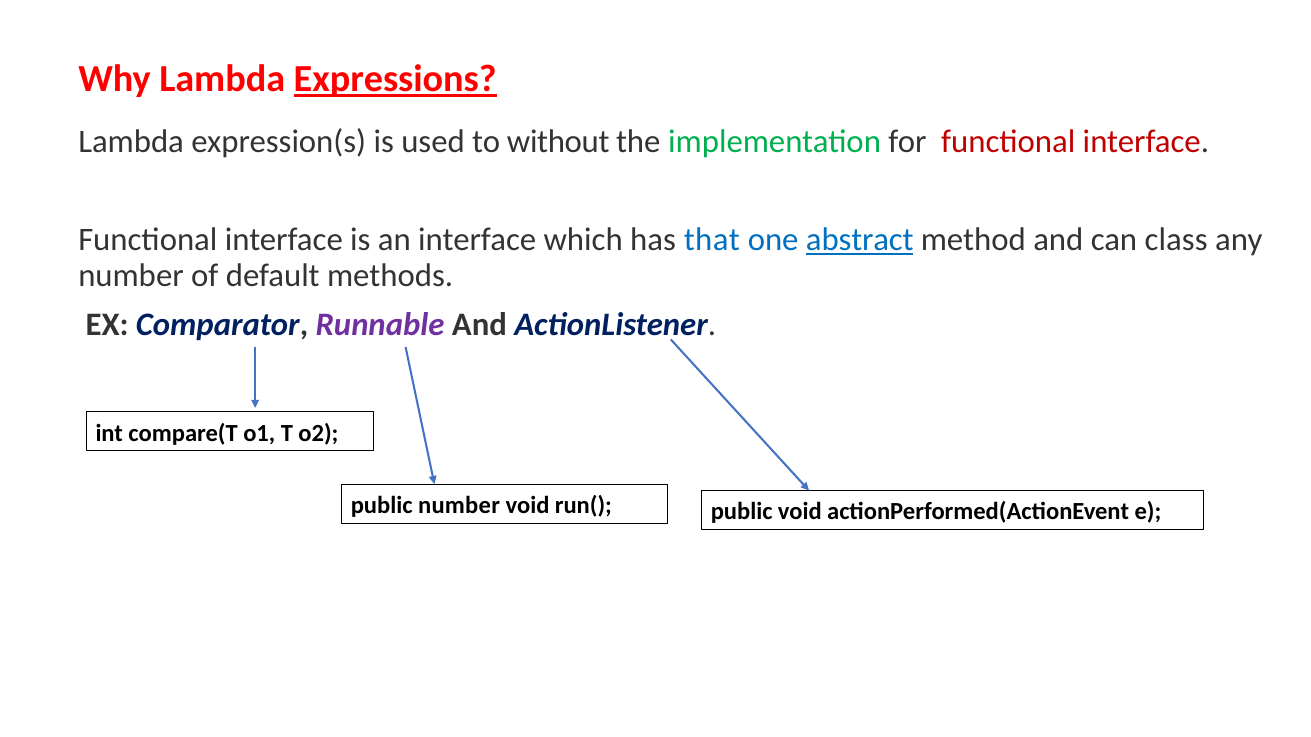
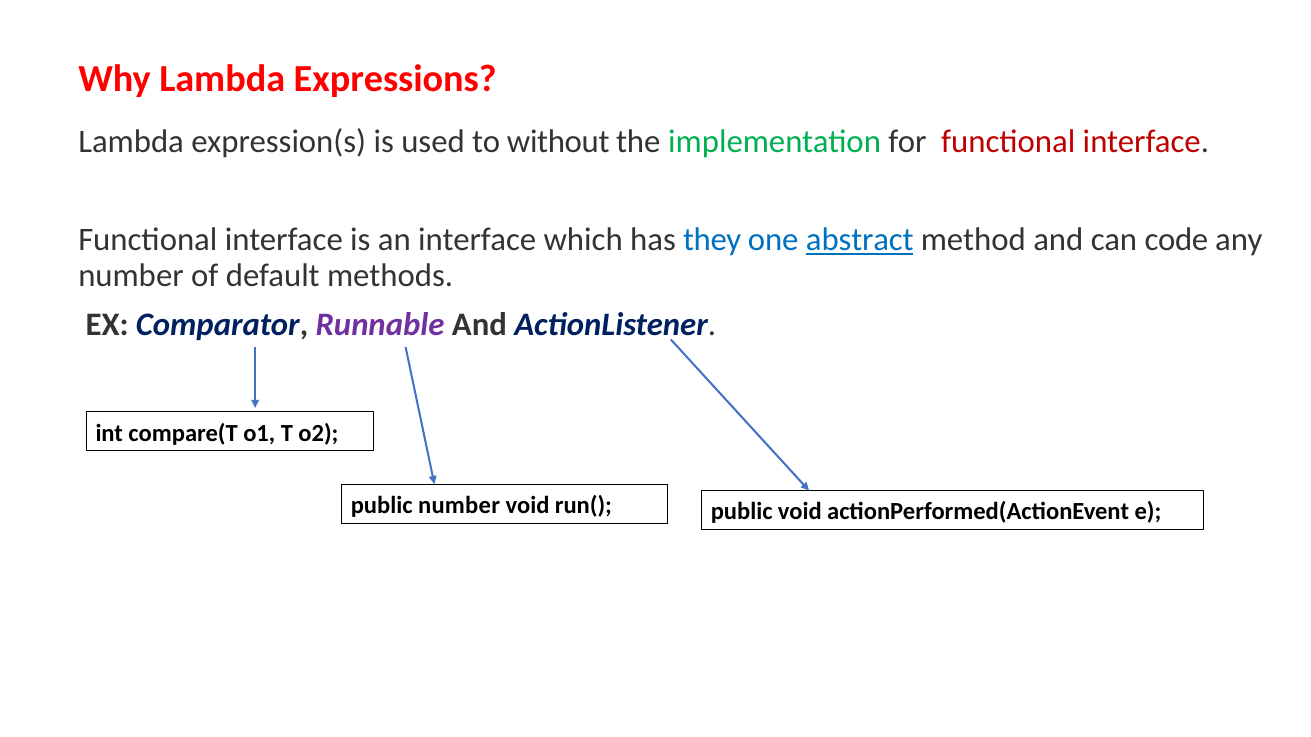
Expressions underline: present -> none
that: that -> they
class: class -> code
